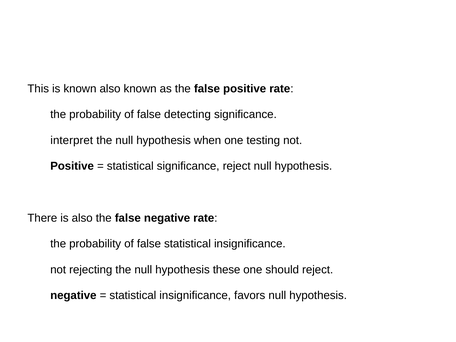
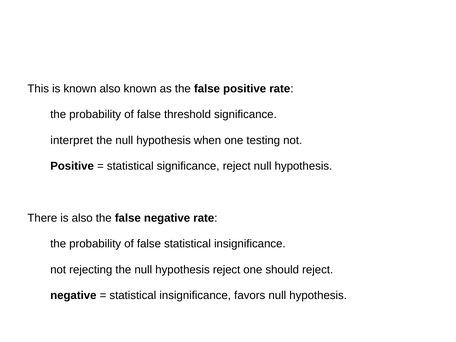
detecting: detecting -> threshold
hypothesis these: these -> reject
